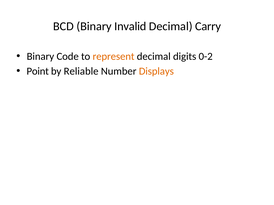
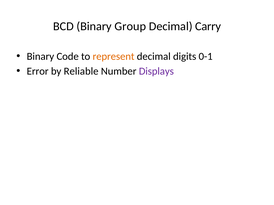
Invalid: Invalid -> Group
0-2: 0-2 -> 0-1
Point: Point -> Error
Displays colour: orange -> purple
